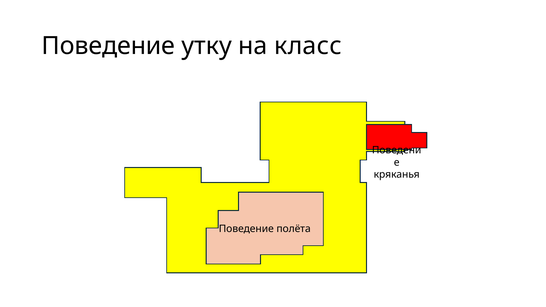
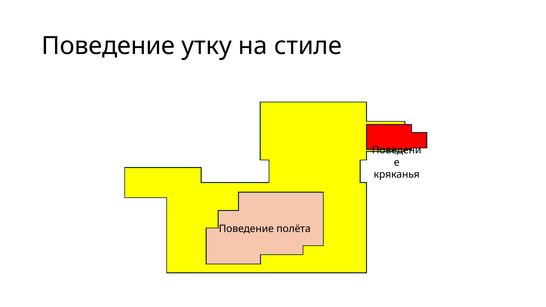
класс: класс -> стиле
